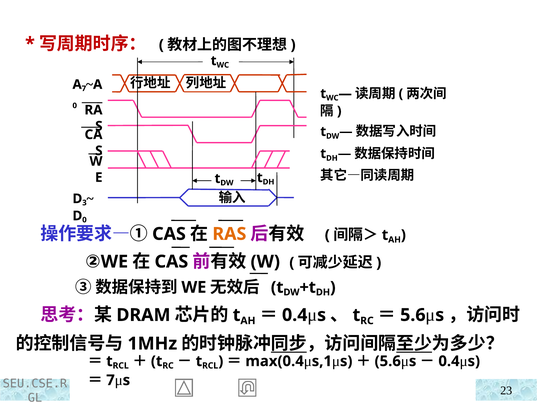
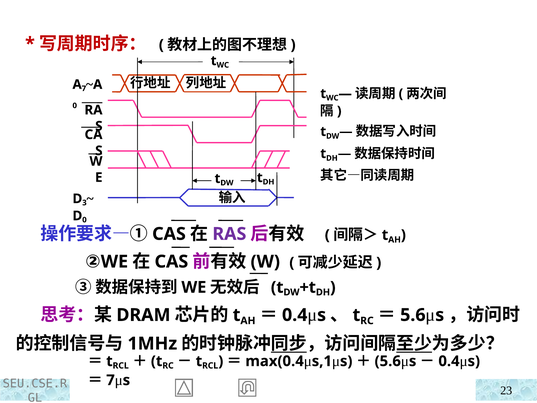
RAS colour: orange -> purple
